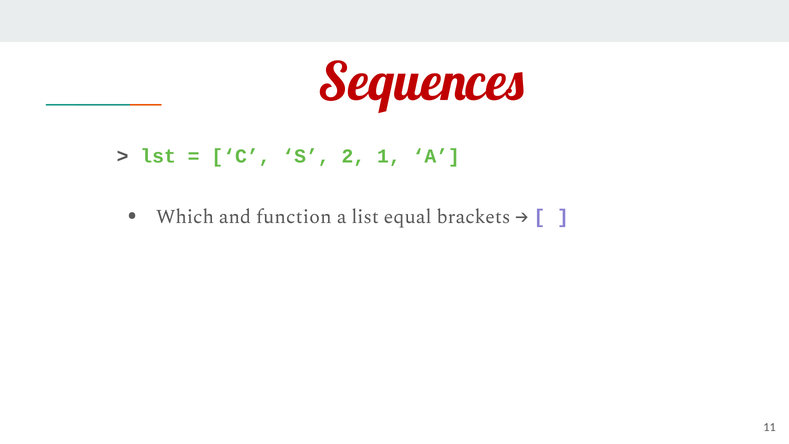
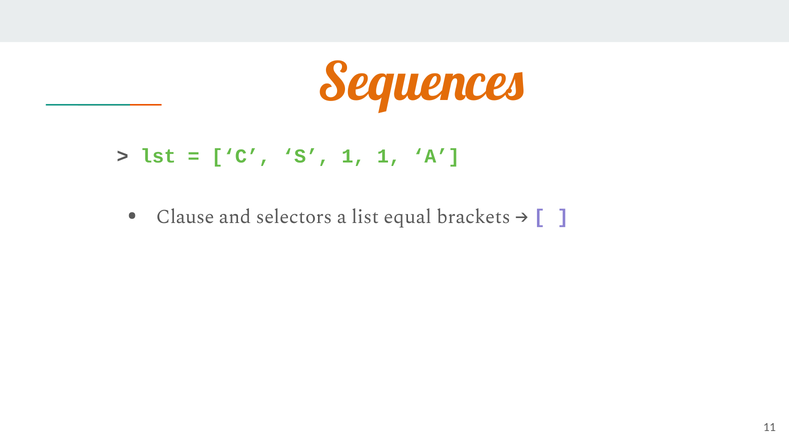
Sequences colour: red -> orange
S 2: 2 -> 1
Which: Which -> Clause
function: function -> selectors
